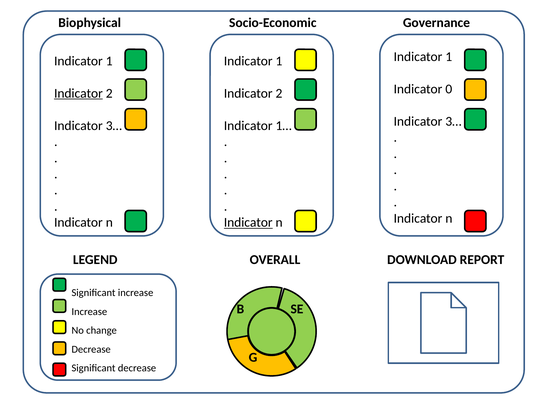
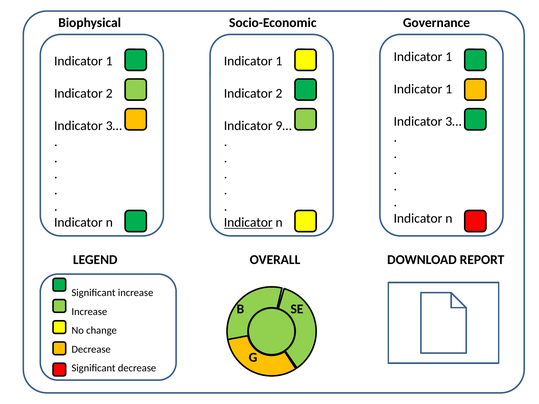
0 at (449, 89): 0 -> 1
Indicator at (78, 93) underline: present -> none
1…: 1… -> 9…
